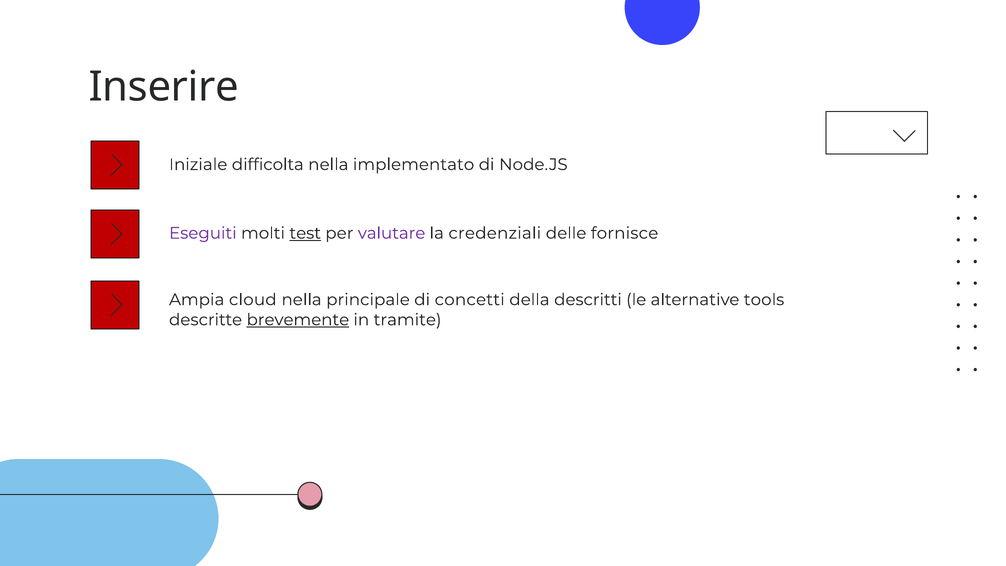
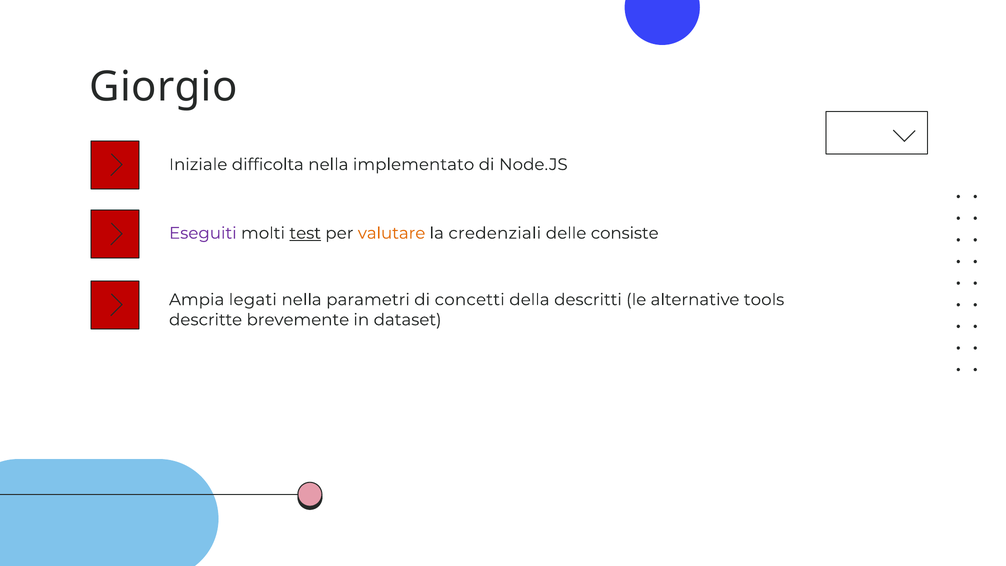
Inserire: Inserire -> Giorgio
valutare colour: purple -> orange
fornisce: fornisce -> consiste
cloud: cloud -> legati
principale: principale -> parametri
brevemente underline: present -> none
tramite: tramite -> dataset
